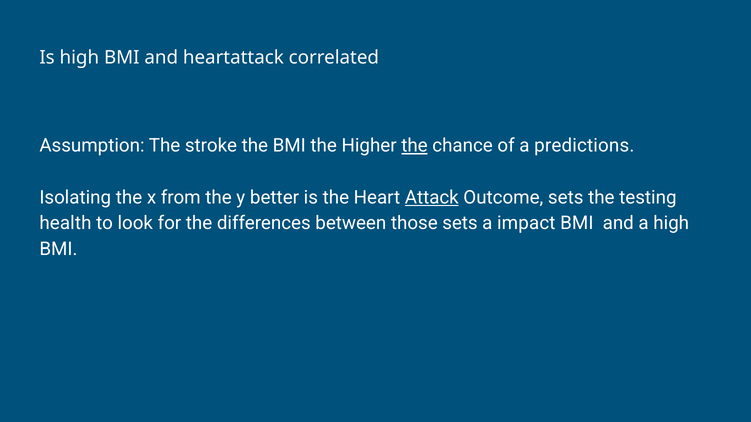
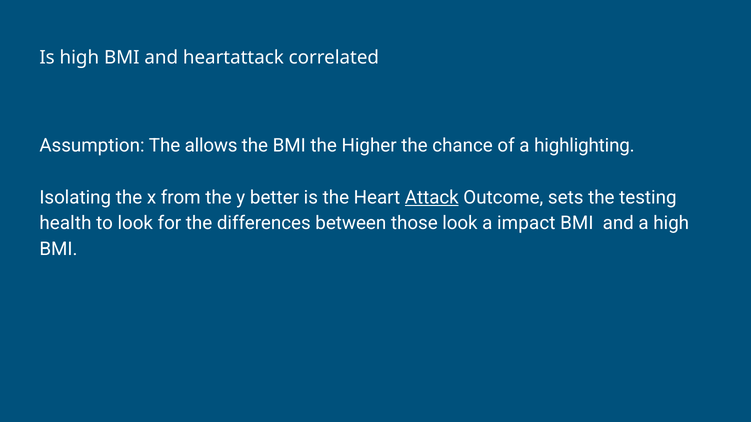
stroke: stroke -> allows
the at (415, 146) underline: present -> none
predictions: predictions -> highlighting
those sets: sets -> look
